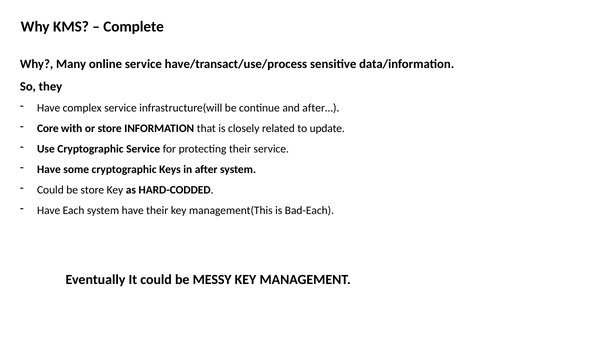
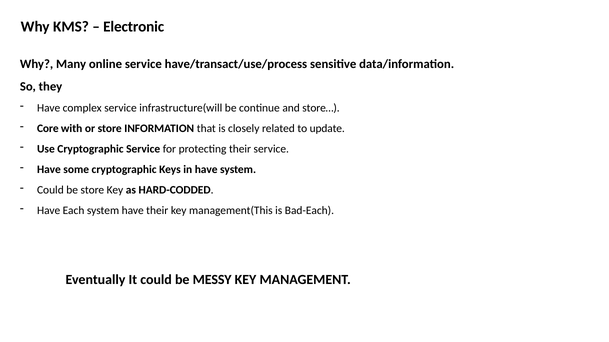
Complete: Complete -> Electronic
after…: after… -> store…
in after: after -> have
